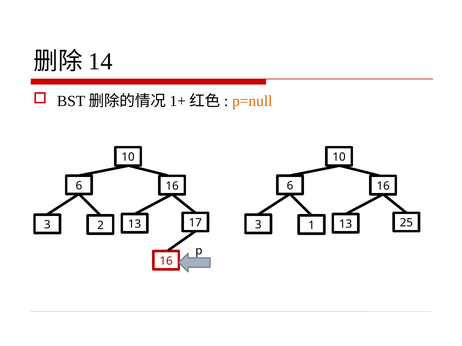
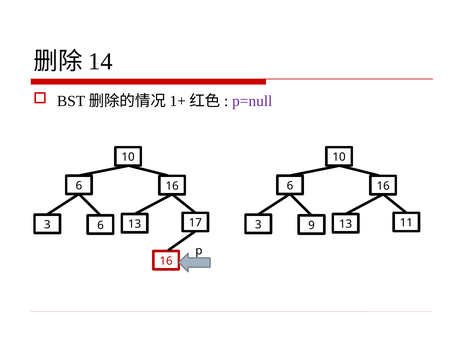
p=null colour: orange -> purple
25: 25 -> 11
3 2: 2 -> 6
1: 1 -> 9
